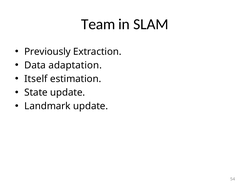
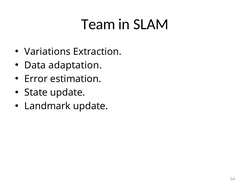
Previously: Previously -> Variations
Itself: Itself -> Error
